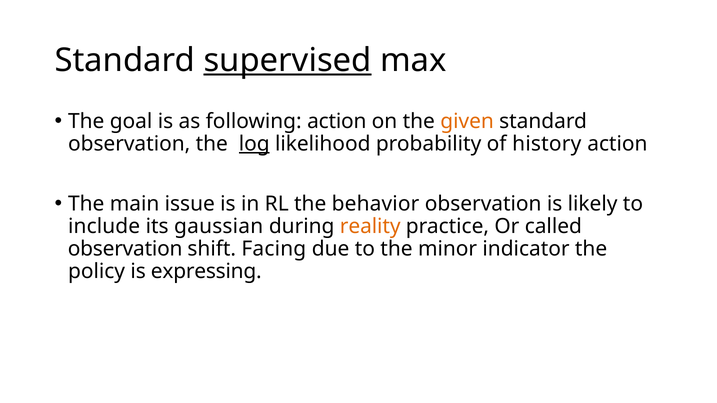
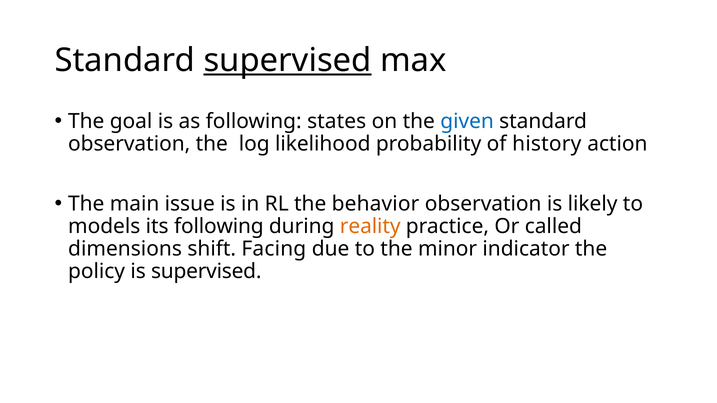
following action: action -> states
given colour: orange -> blue
log underline: present -> none
include: include -> models
its gaussian: gaussian -> following
observation at (125, 249): observation -> dimensions
is expressing: expressing -> supervised
